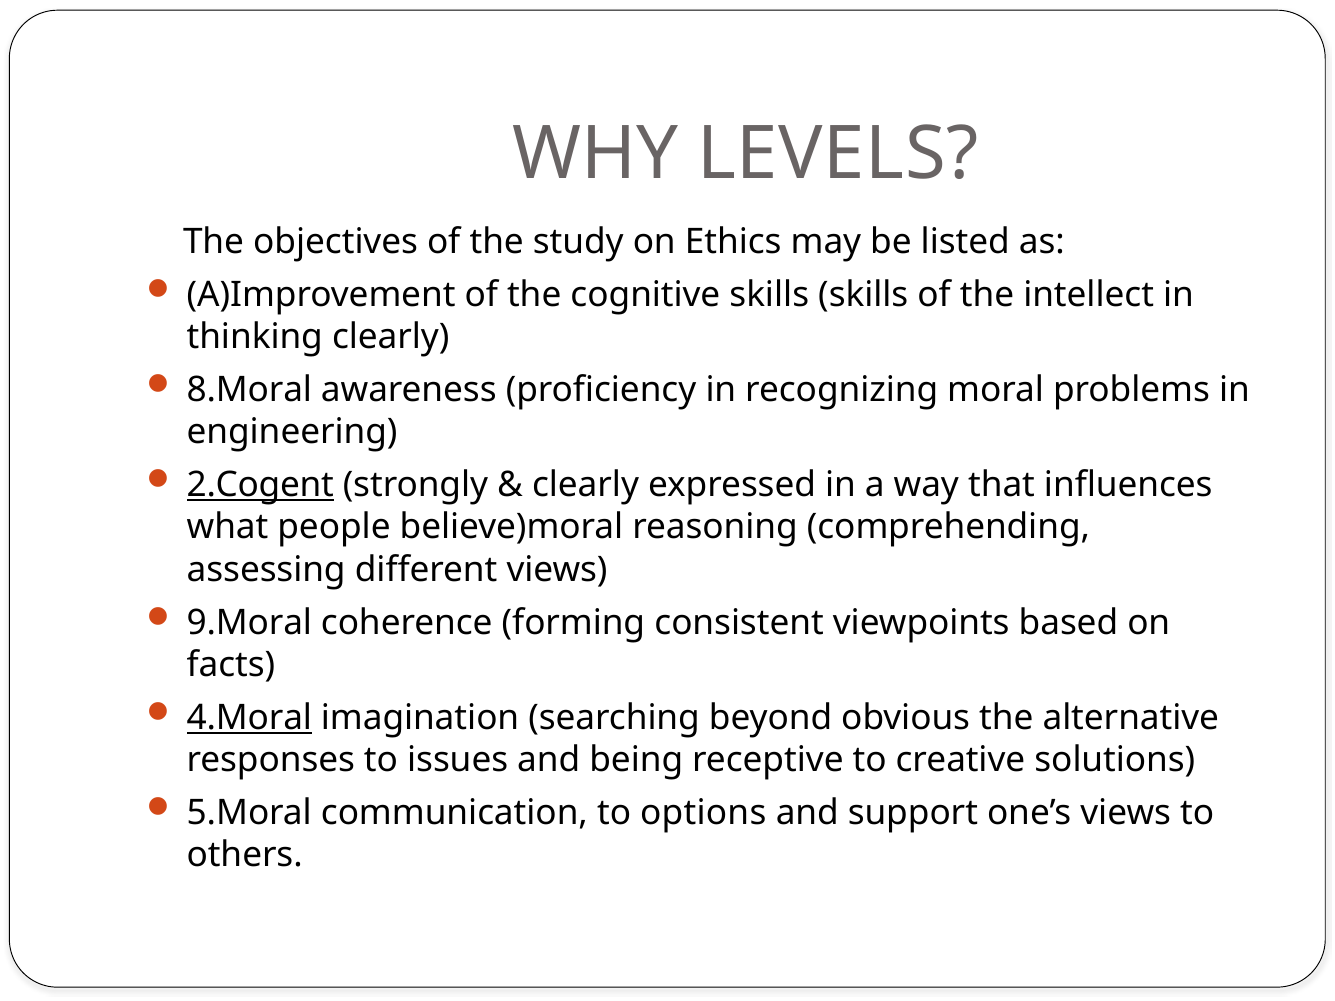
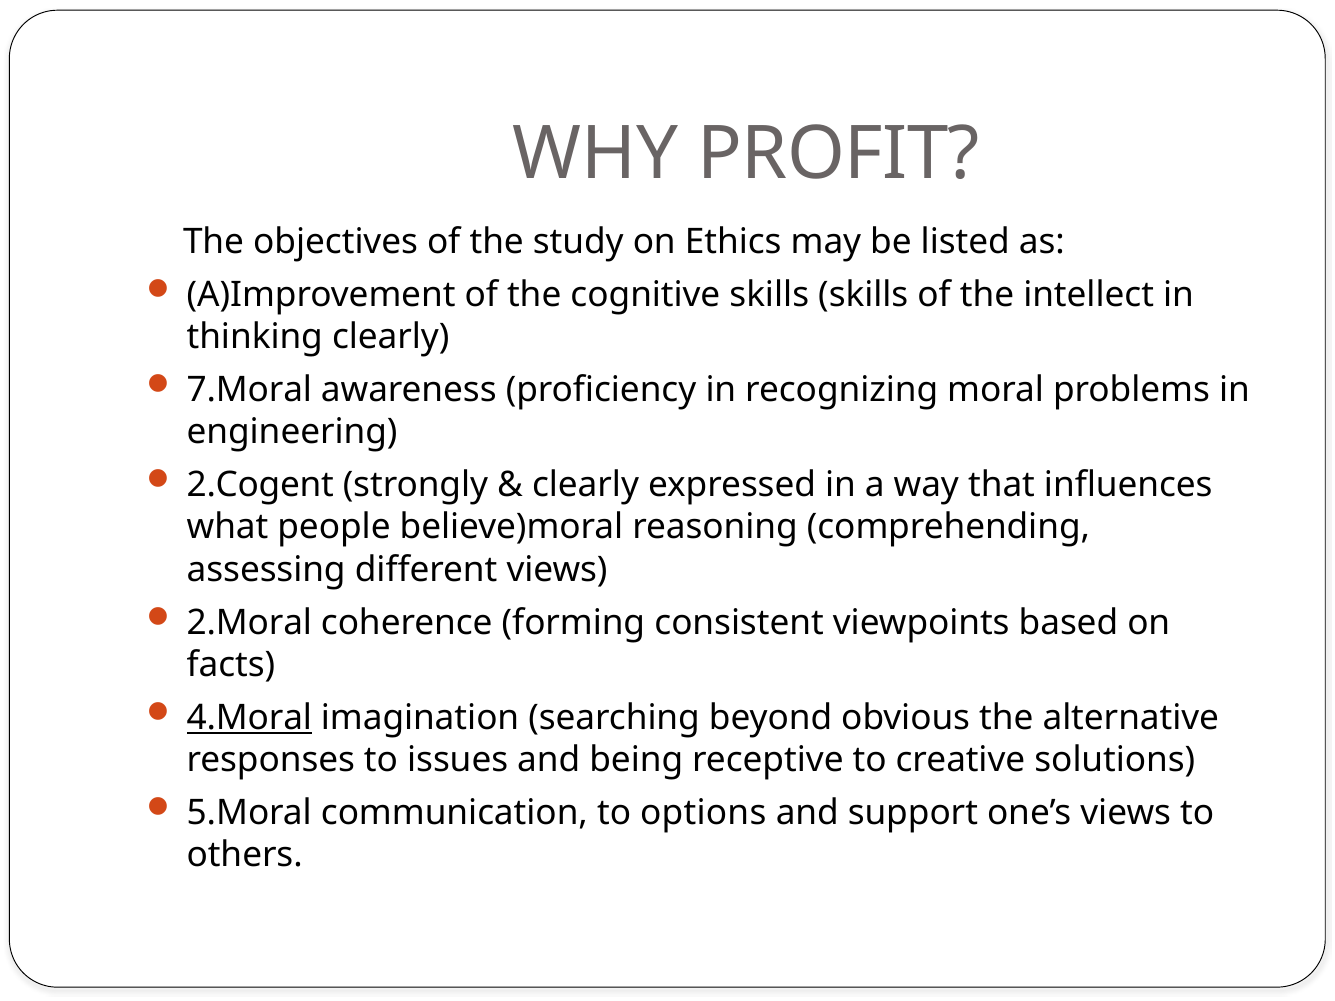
LEVELS: LEVELS -> PROFIT
8.Moral: 8.Moral -> 7.Moral
2.Cogent underline: present -> none
9.Moral: 9.Moral -> 2.Moral
